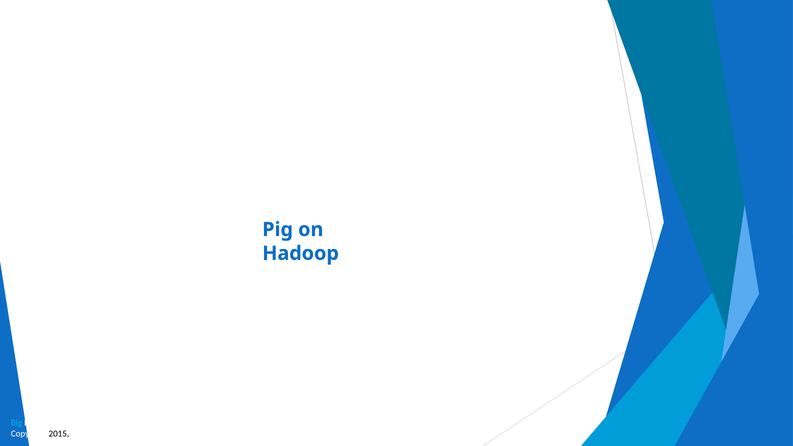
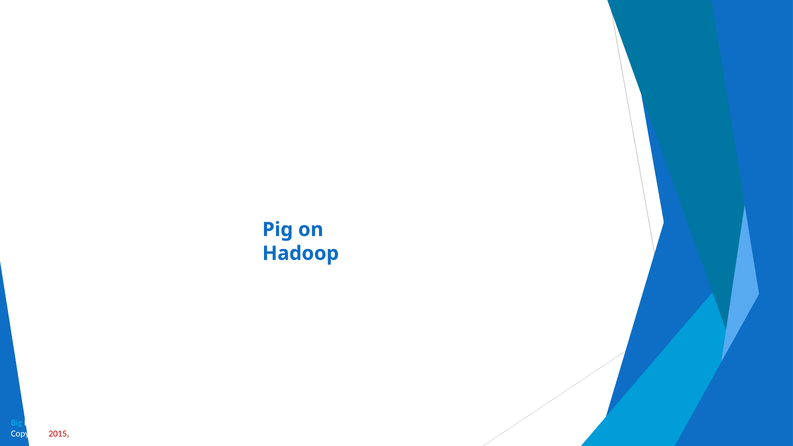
2015 colour: black -> red
